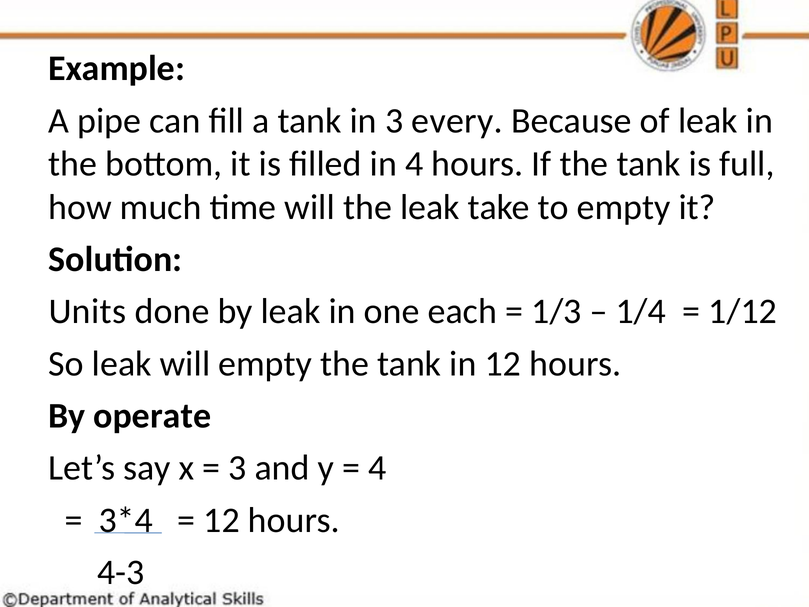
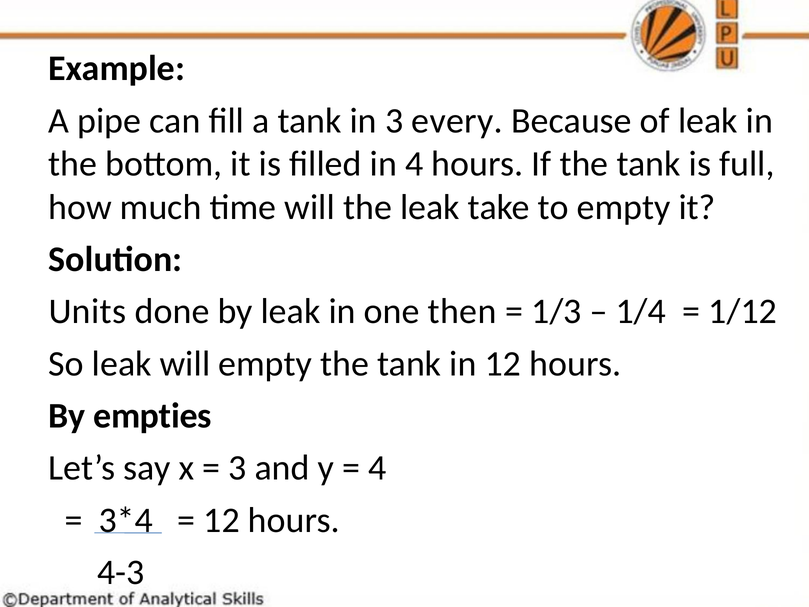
each: each -> then
operate: operate -> empties
